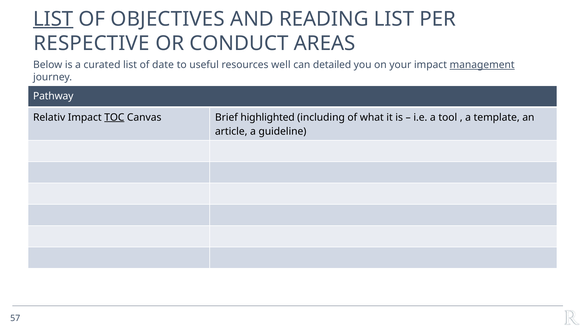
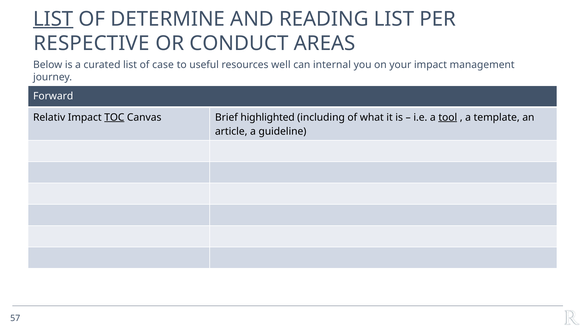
OBJECTIVES: OBJECTIVES -> DETERMINE
date: date -> case
detailed: detailed -> internal
management underline: present -> none
Pathway: Pathway -> Forward
tool underline: none -> present
